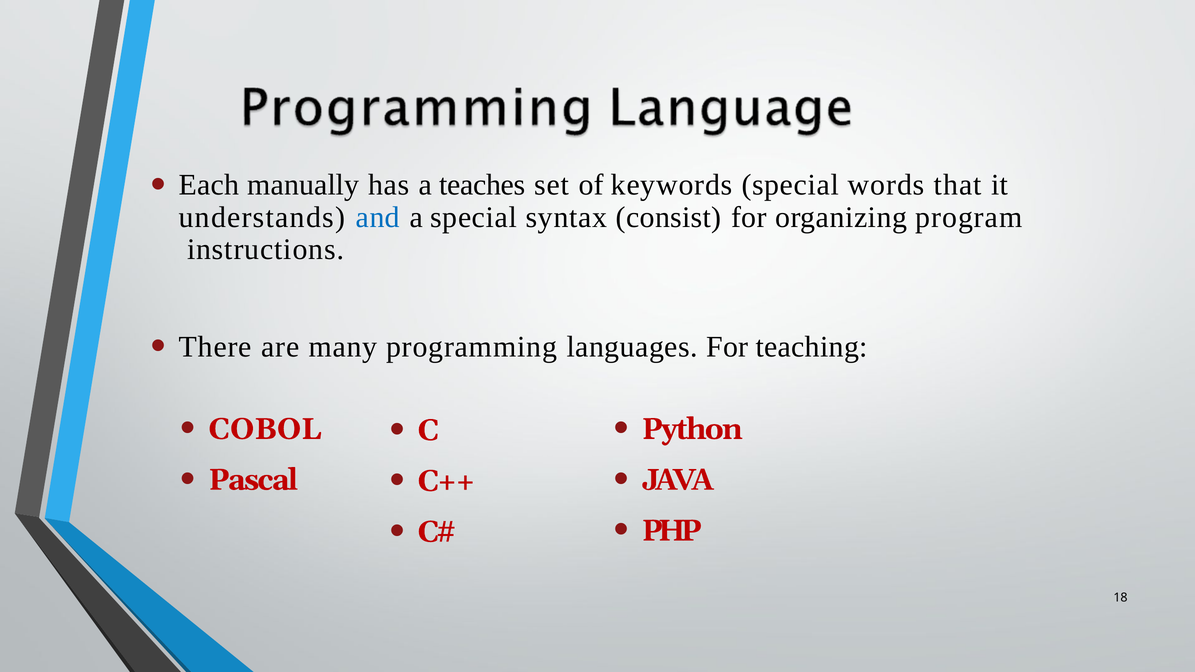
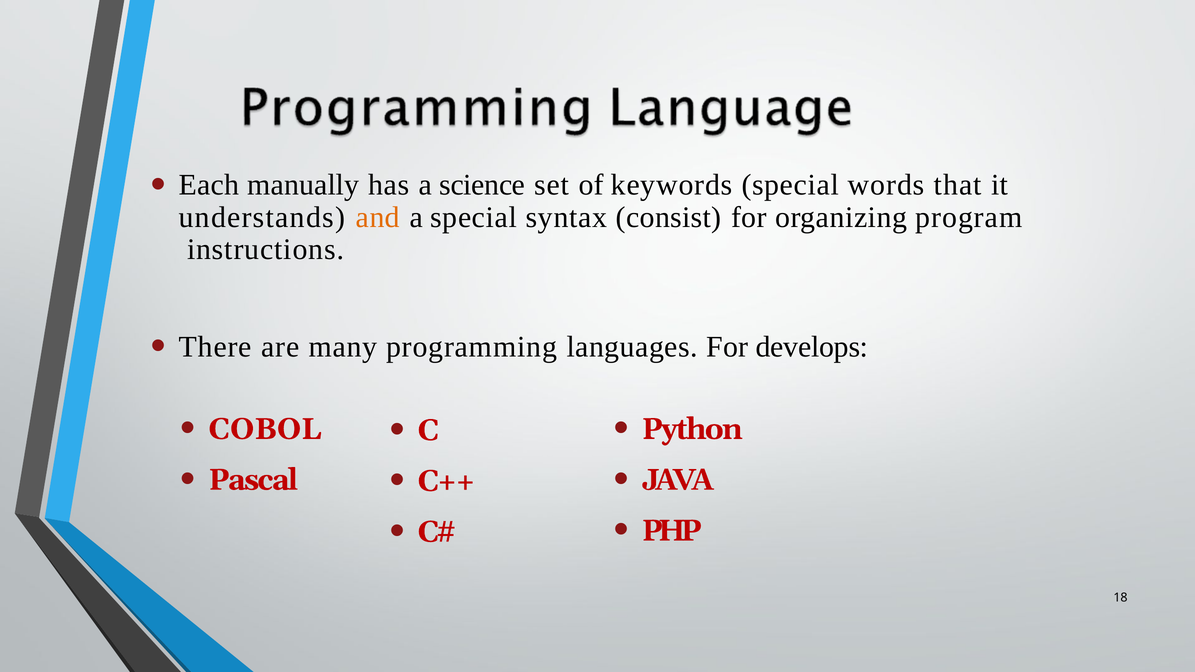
teaches: teaches -> science
and colour: blue -> orange
teaching: teaching -> develops
